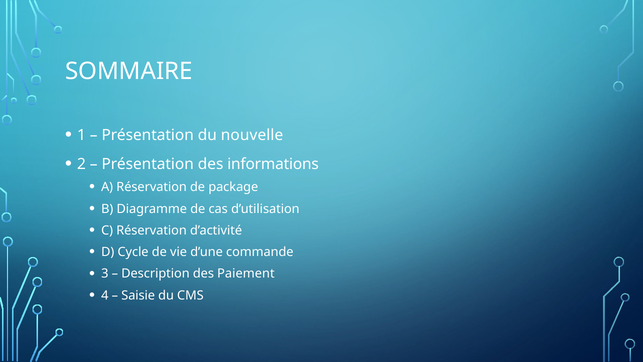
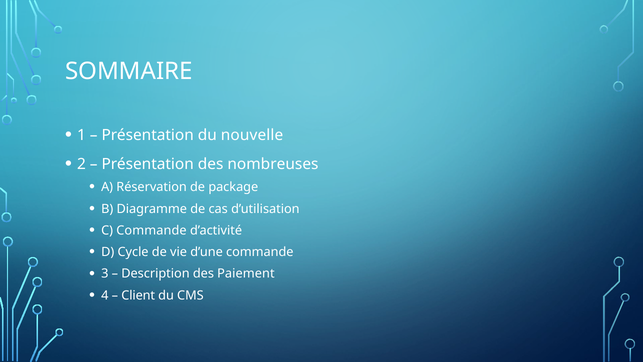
informations: informations -> nombreuses
C Réservation: Réservation -> Commande
Saisie: Saisie -> Client
